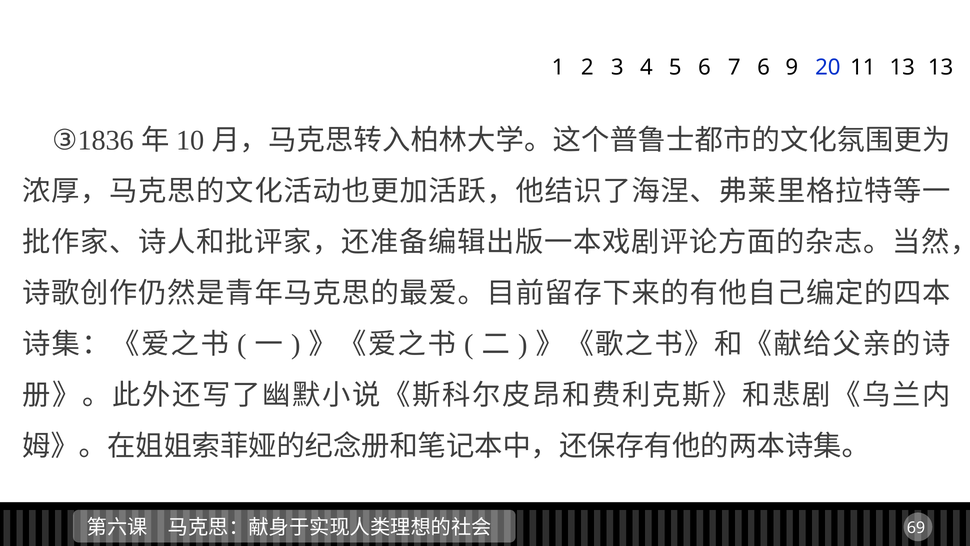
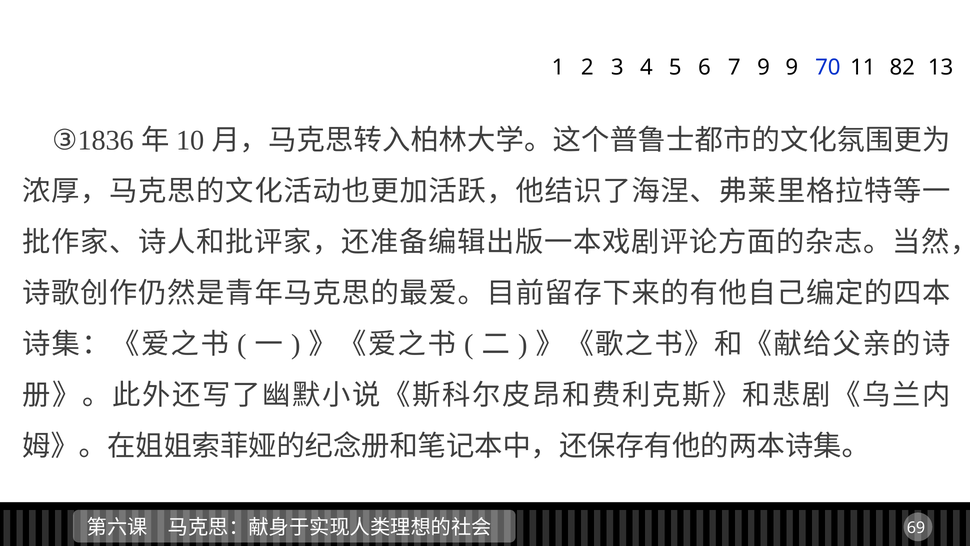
7 6: 6 -> 9
20: 20 -> 70
11 13: 13 -> 82
